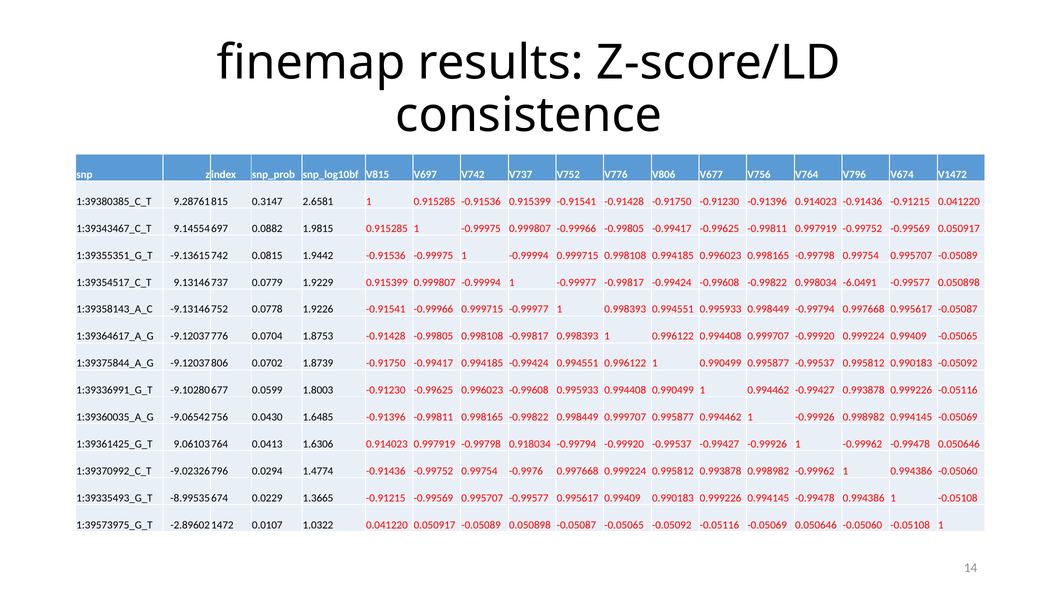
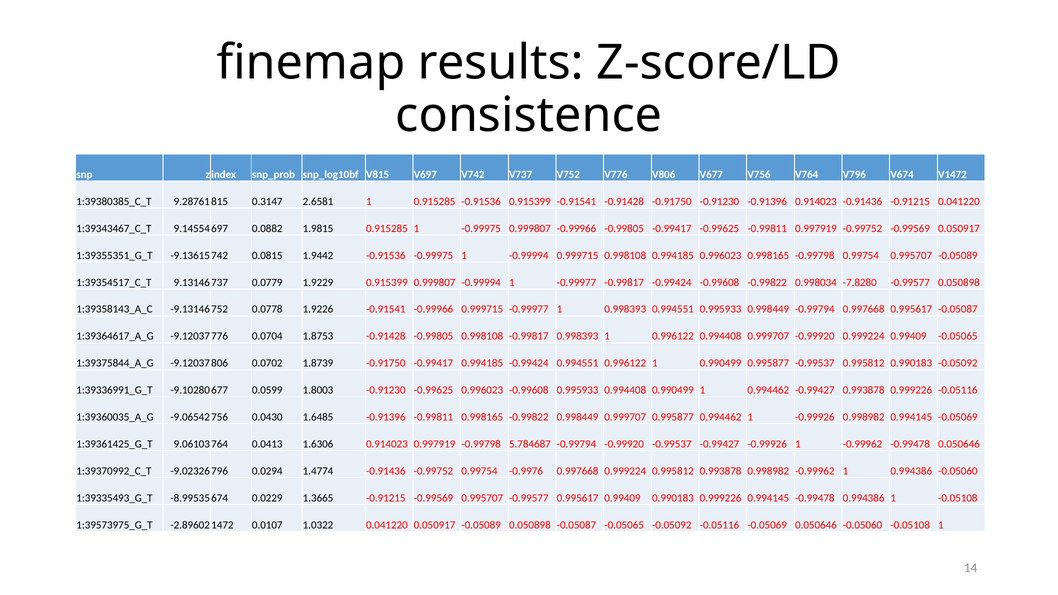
-6.0491: -6.0491 -> -7.8280
0.918034: 0.918034 -> 5.784687
